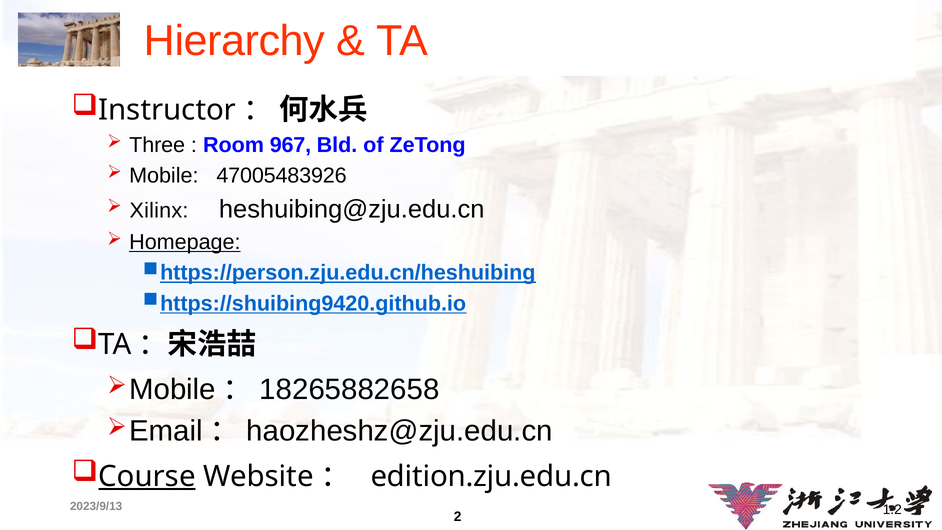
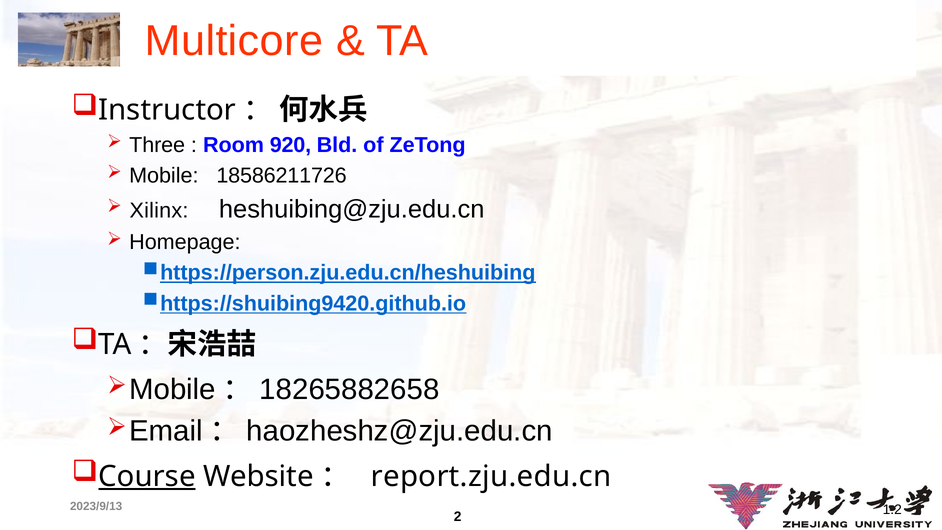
Hierarchy: Hierarchy -> Multicore
967: 967 -> 920
47005483926: 47005483926 -> 18586211726
Homepage underline: present -> none
edition.zju.edu.cn: edition.zju.edu.cn -> report.zju.edu.cn
